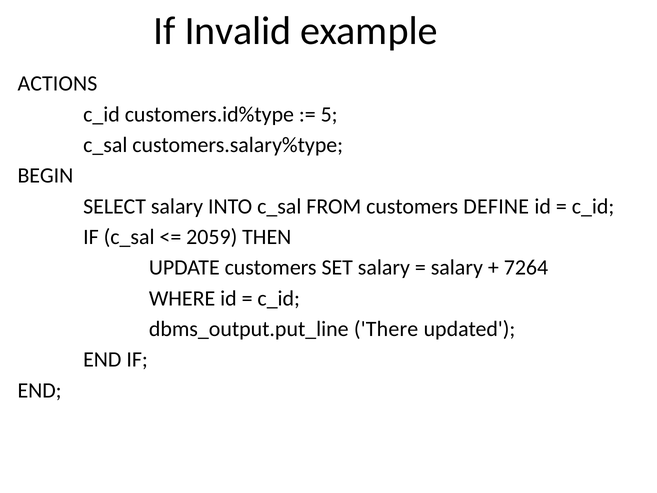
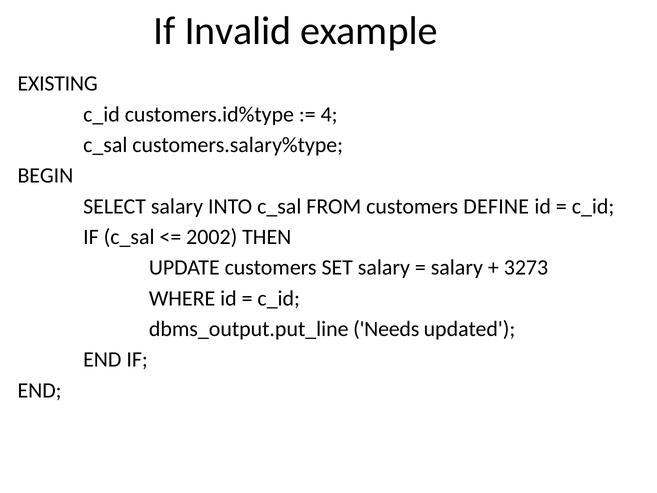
ACTIONS: ACTIONS -> EXISTING
5: 5 -> 4
2059: 2059 -> 2002
7264: 7264 -> 3273
There: There -> Needs
